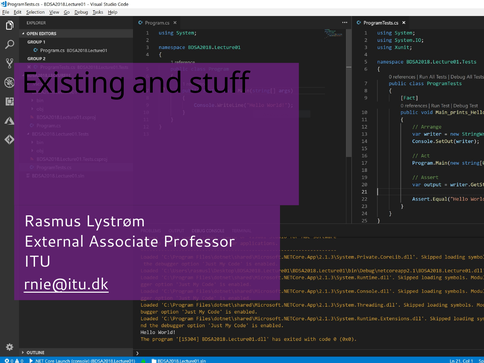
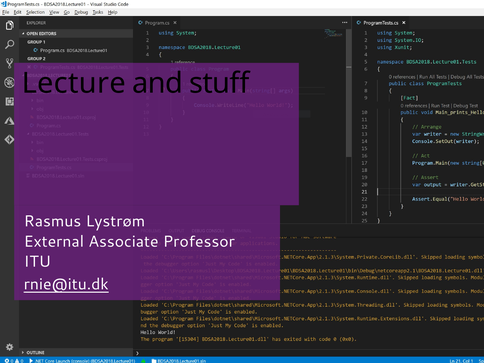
Existing: Existing -> Lecture
